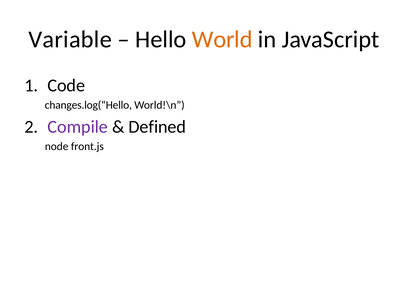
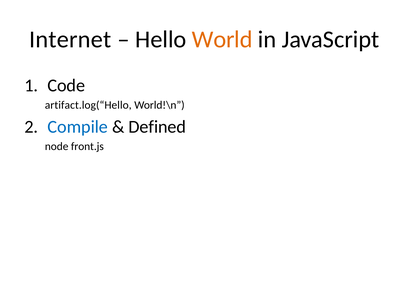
Variable: Variable -> Internet
changes.log(“Hello: changes.log(“Hello -> artifact.log(“Hello
Compile colour: purple -> blue
